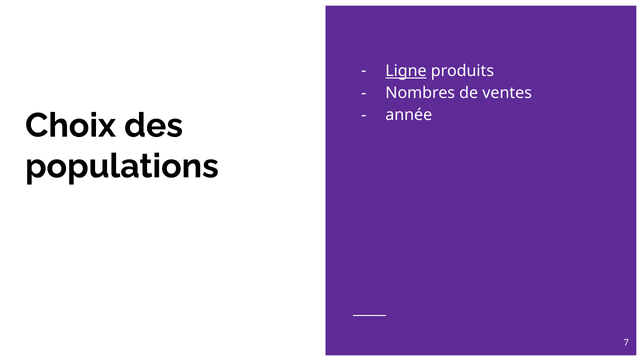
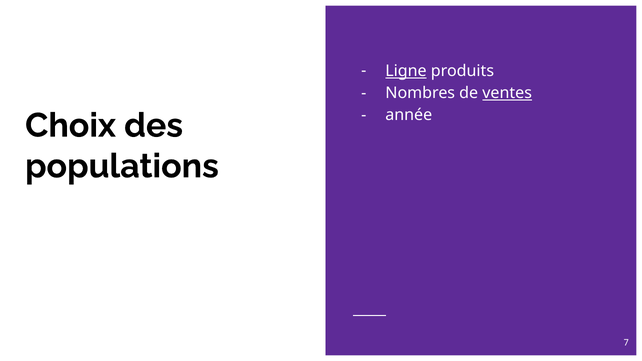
ventes underline: none -> present
